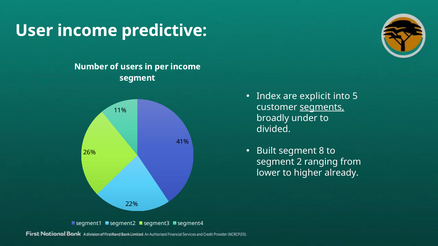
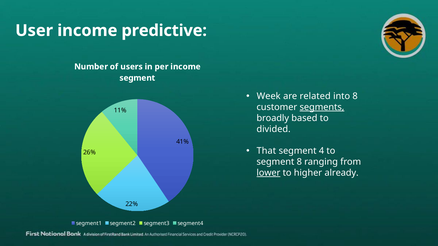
Index: Index -> Week
explicit: explicit -> related
into 5: 5 -> 8
under: under -> based
Built: Built -> That
8: 8 -> 4
segment 2: 2 -> 8
lower underline: none -> present
